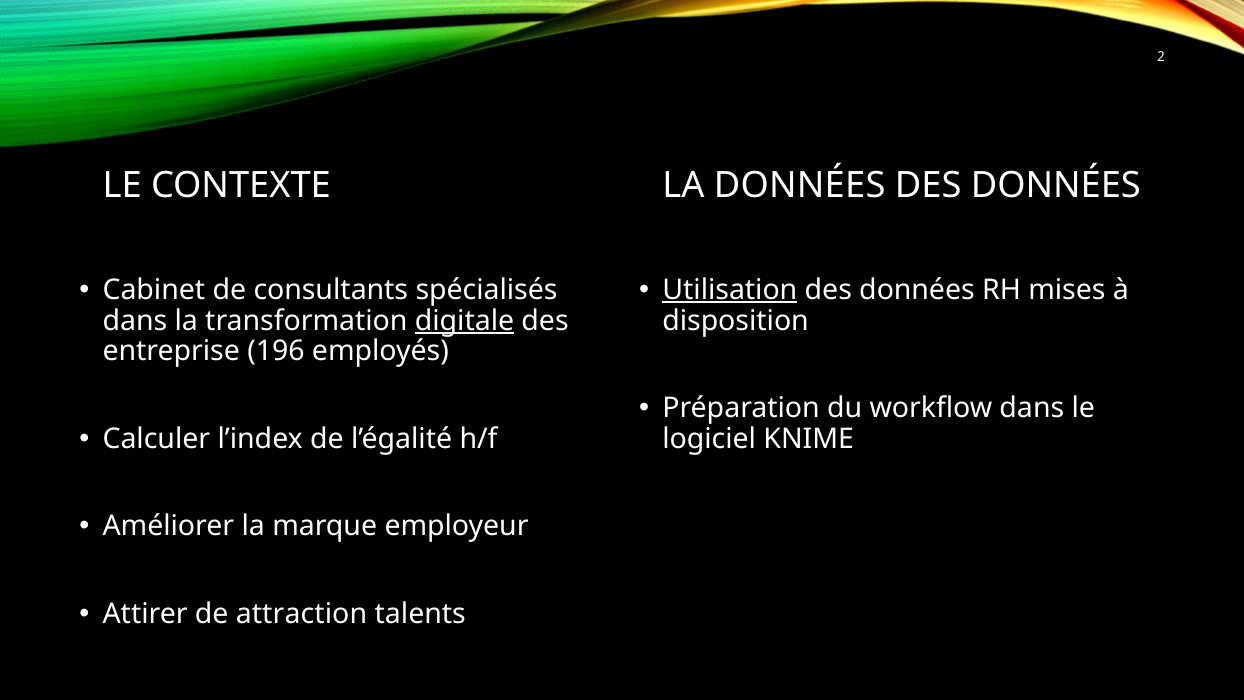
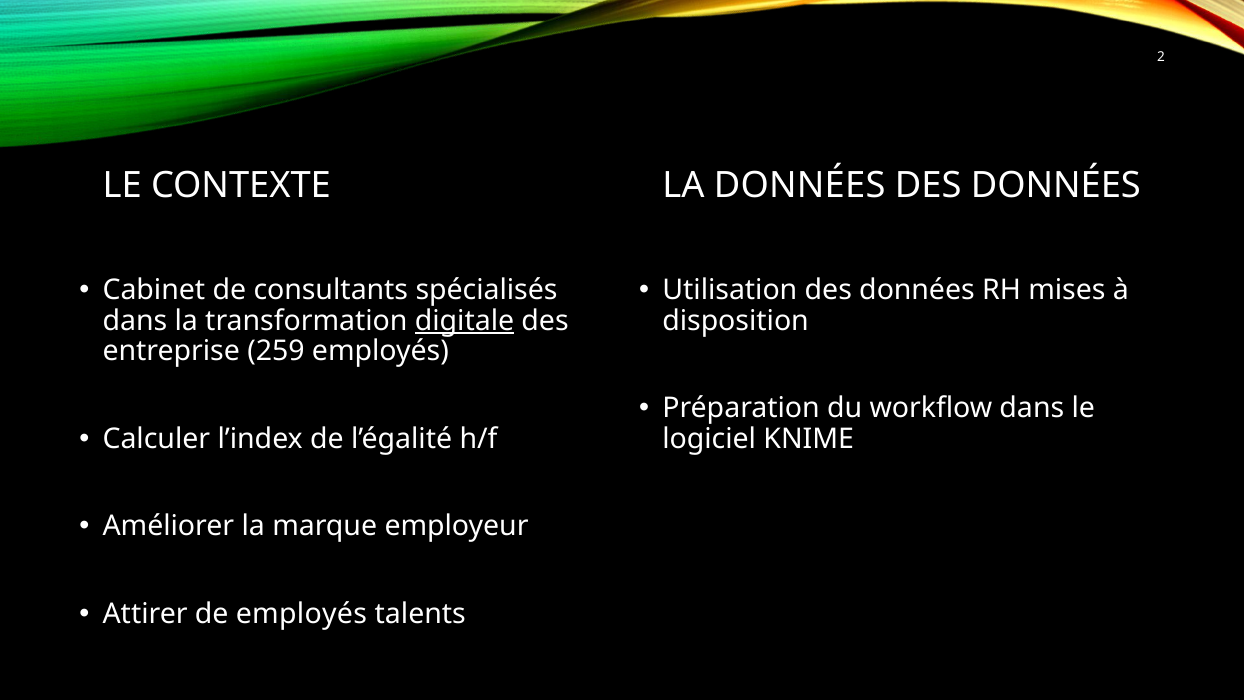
Utilisation underline: present -> none
196: 196 -> 259
de attraction: attraction -> employés
